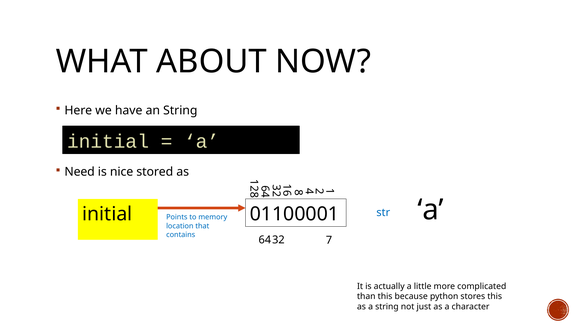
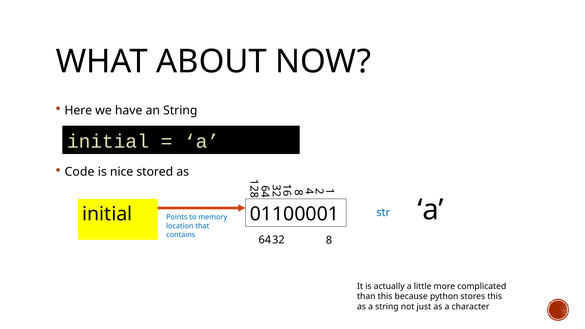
Need: Need -> Code
32 7: 7 -> 8
